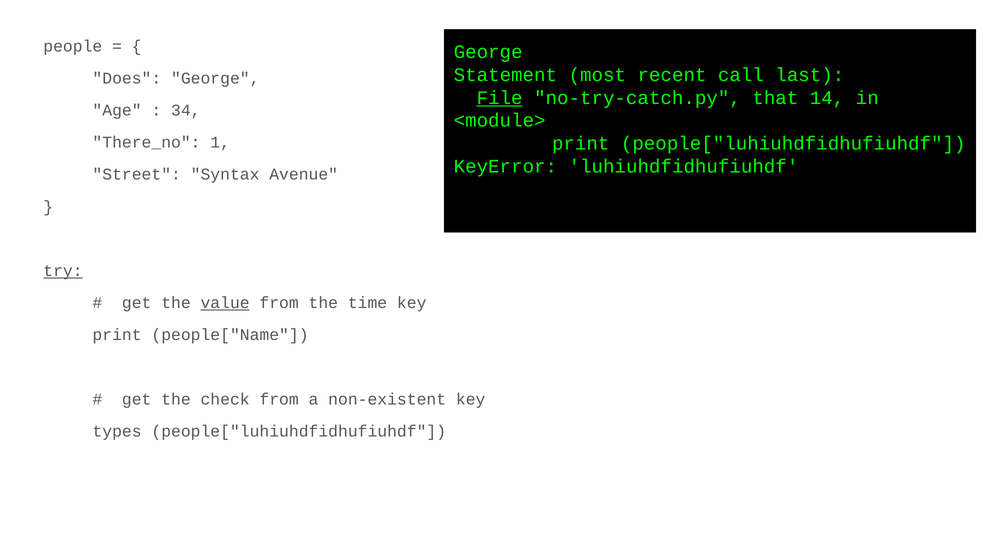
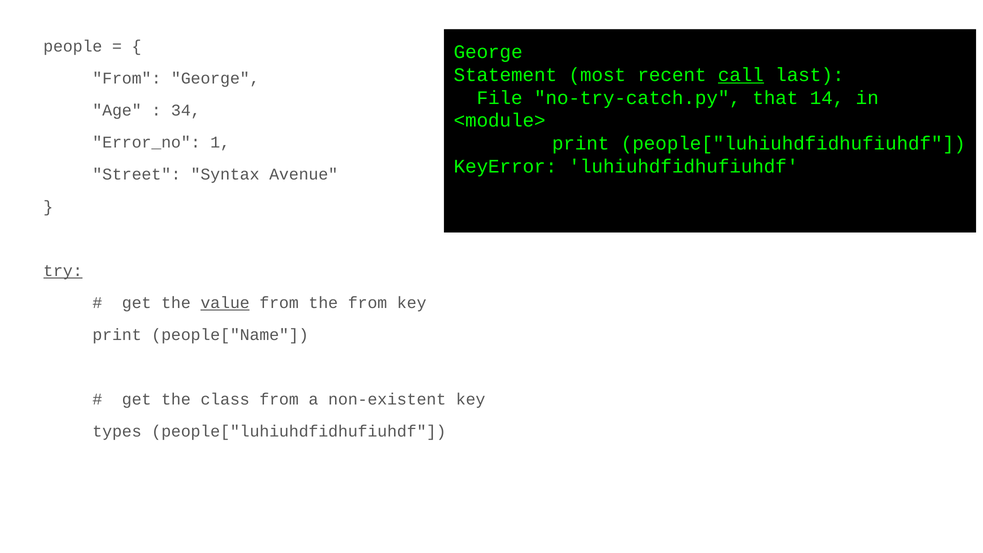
call underline: none -> present
Does at (127, 78): Does -> From
File underline: present -> none
There_no: There_no -> Error_no
the time: time -> from
check: check -> class
